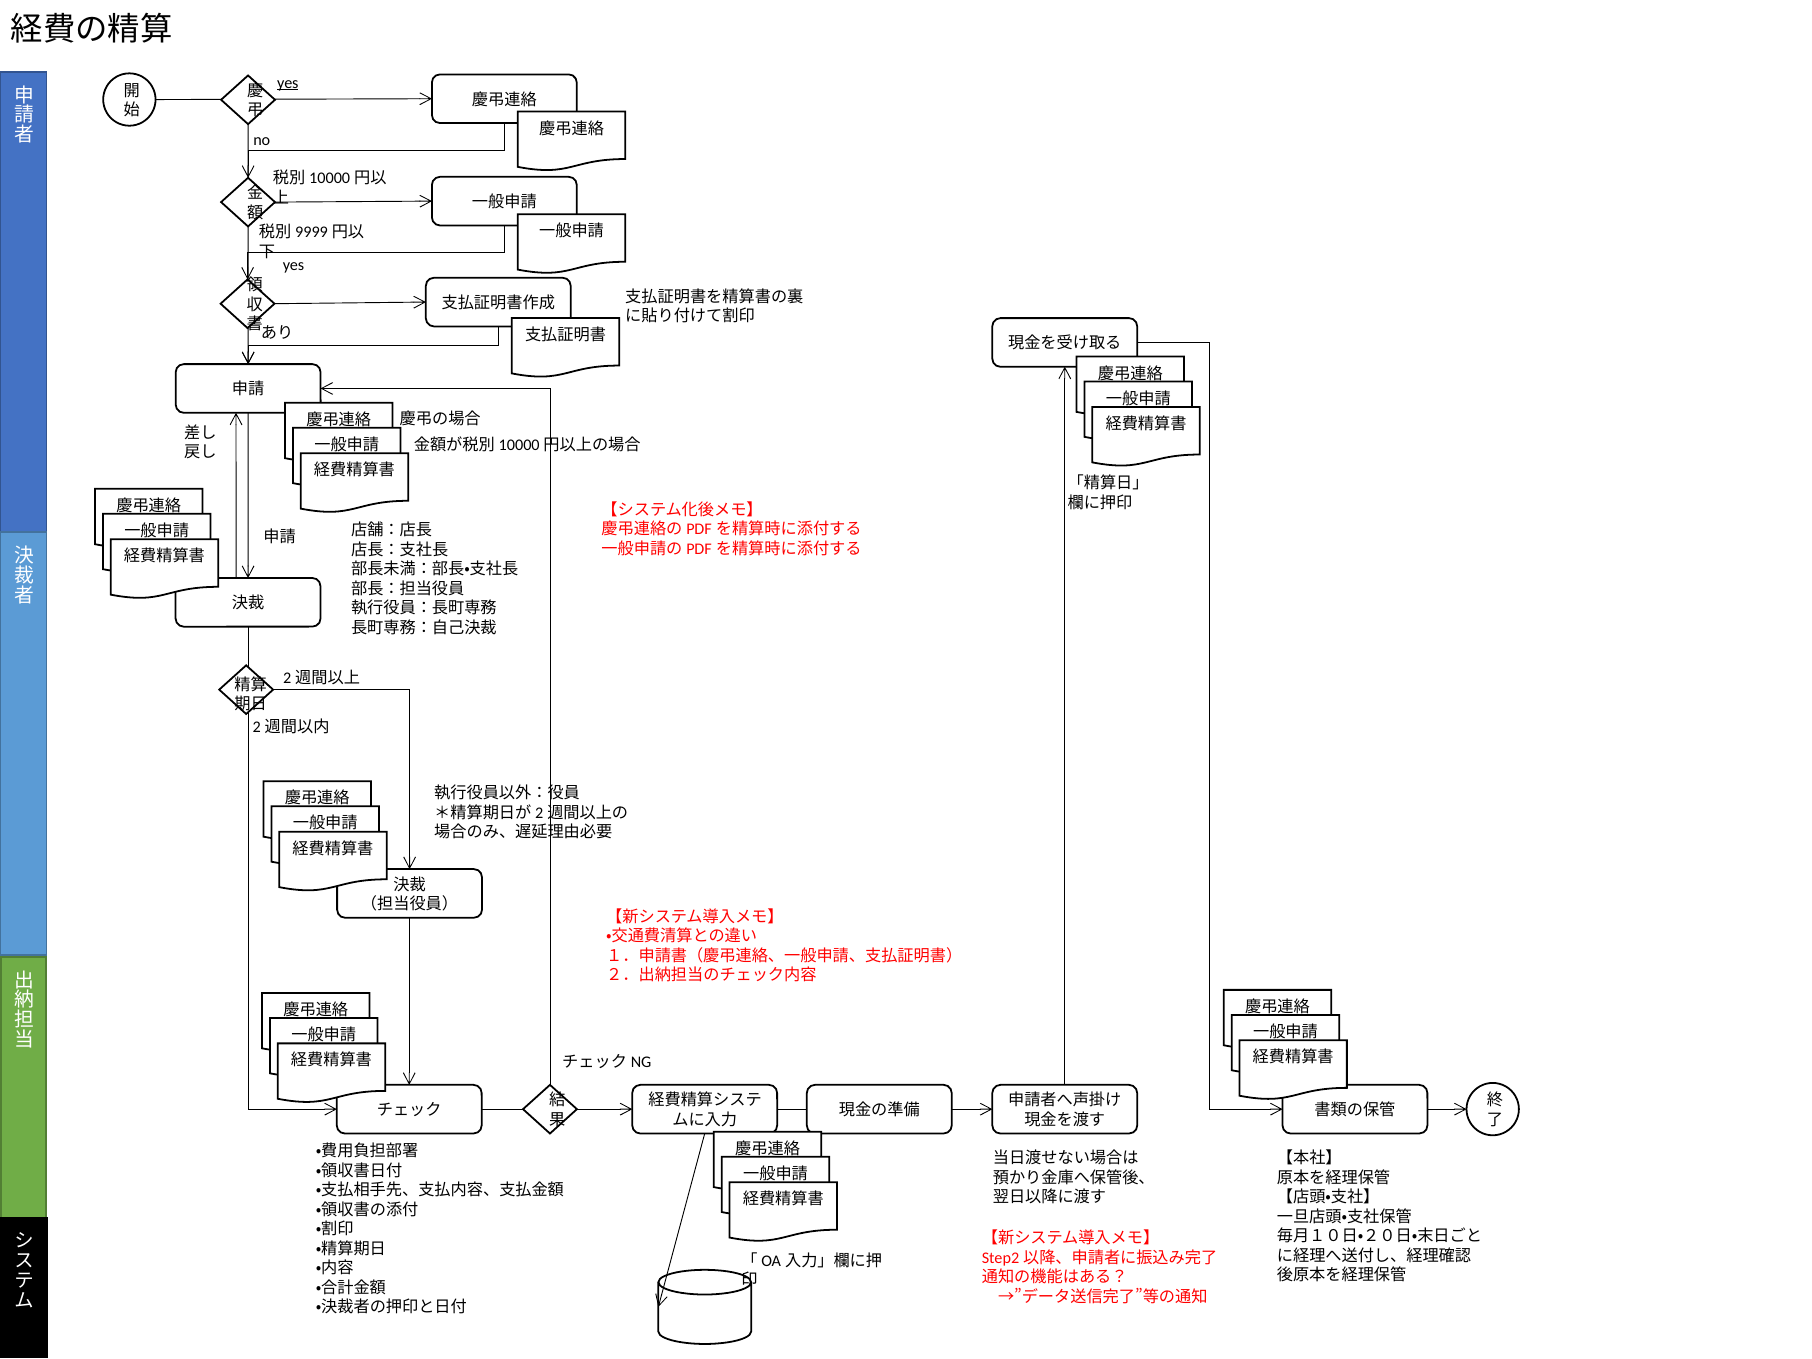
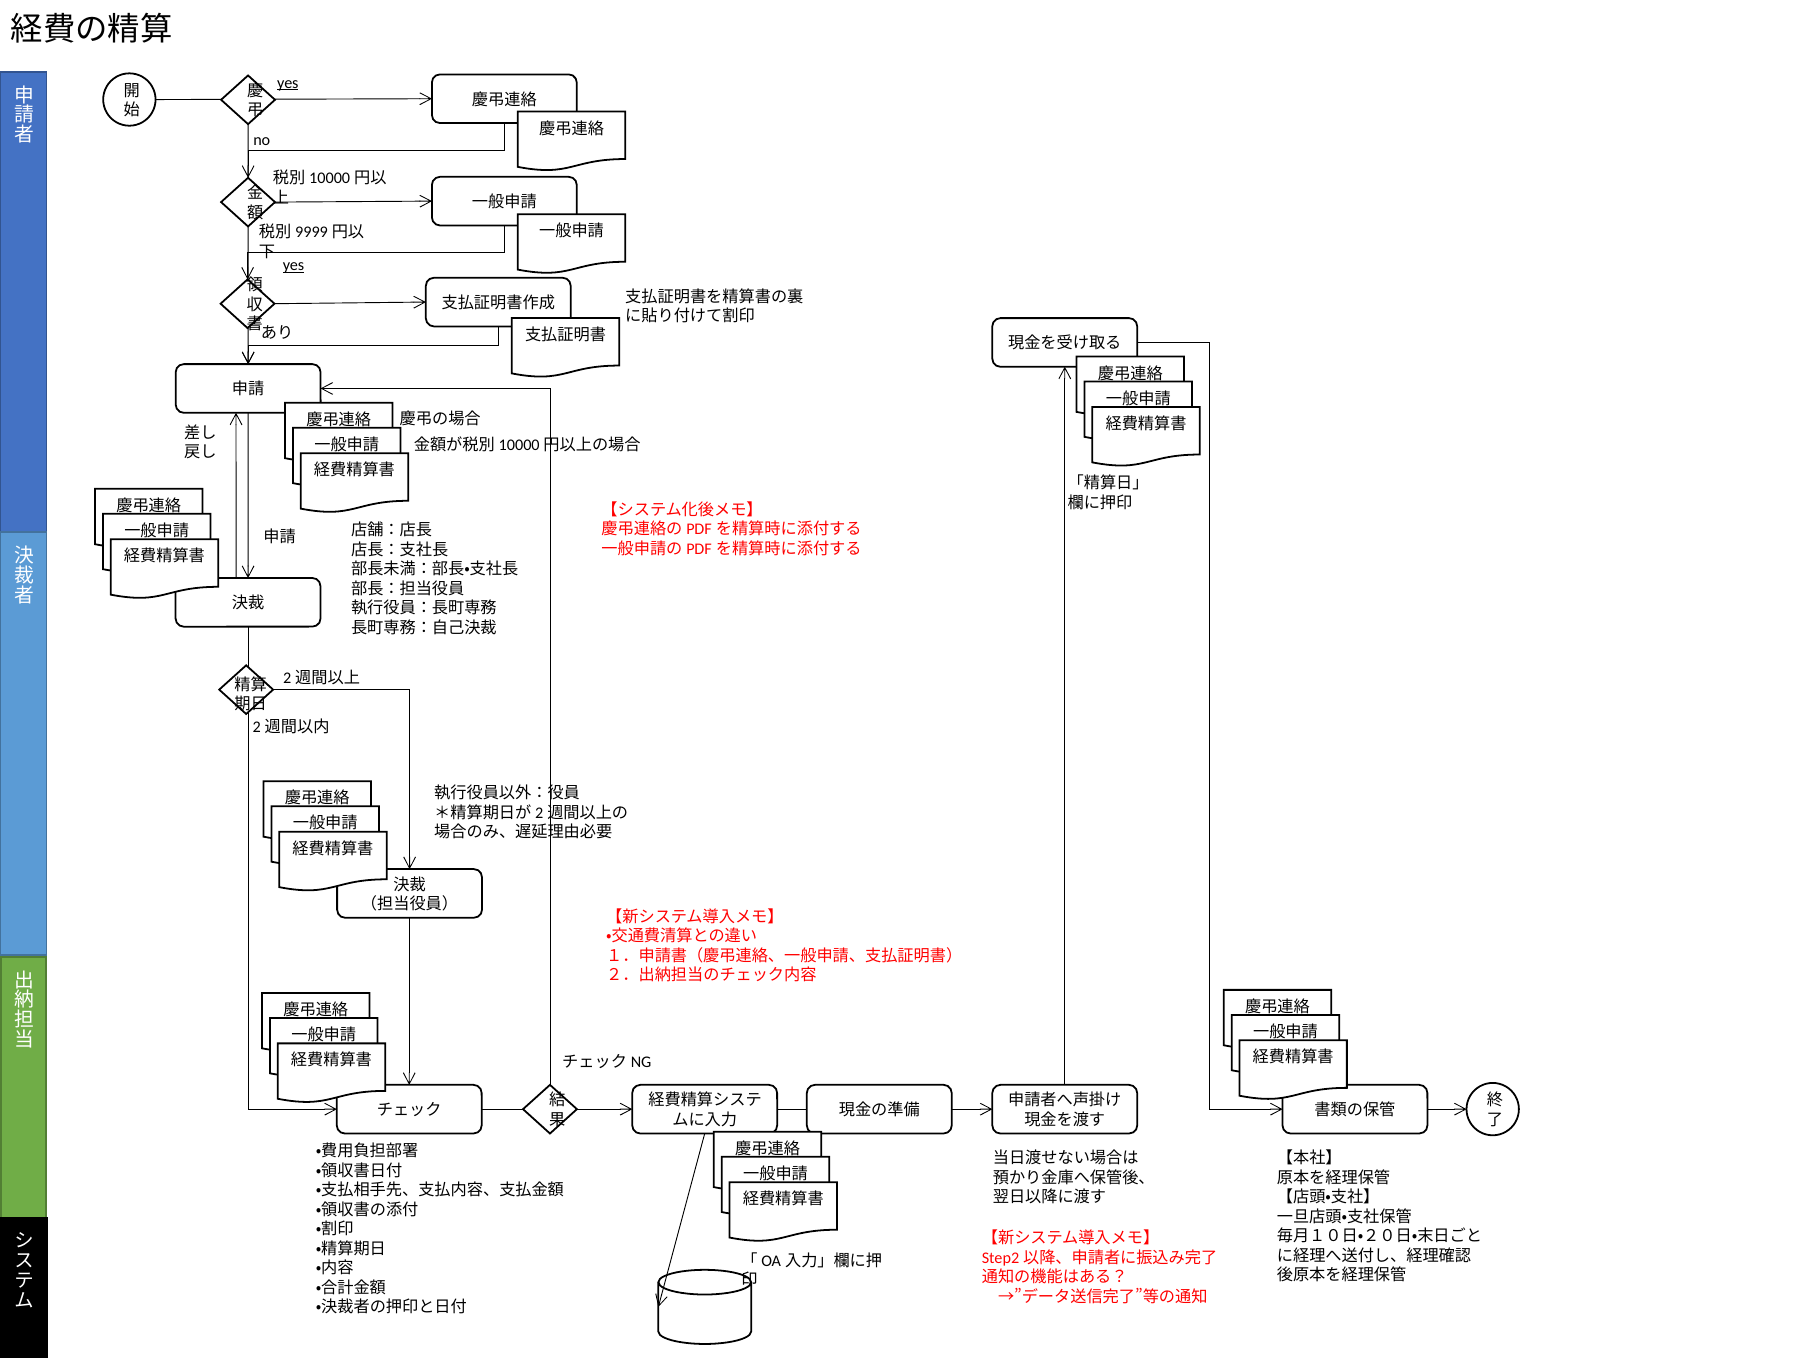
yes at (294, 265) underline: none -> present
